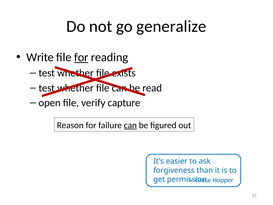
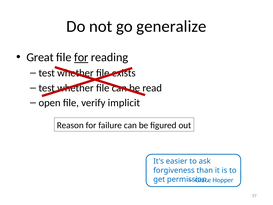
Write: Write -> Great
capture: capture -> implicit
can at (130, 125) underline: present -> none
